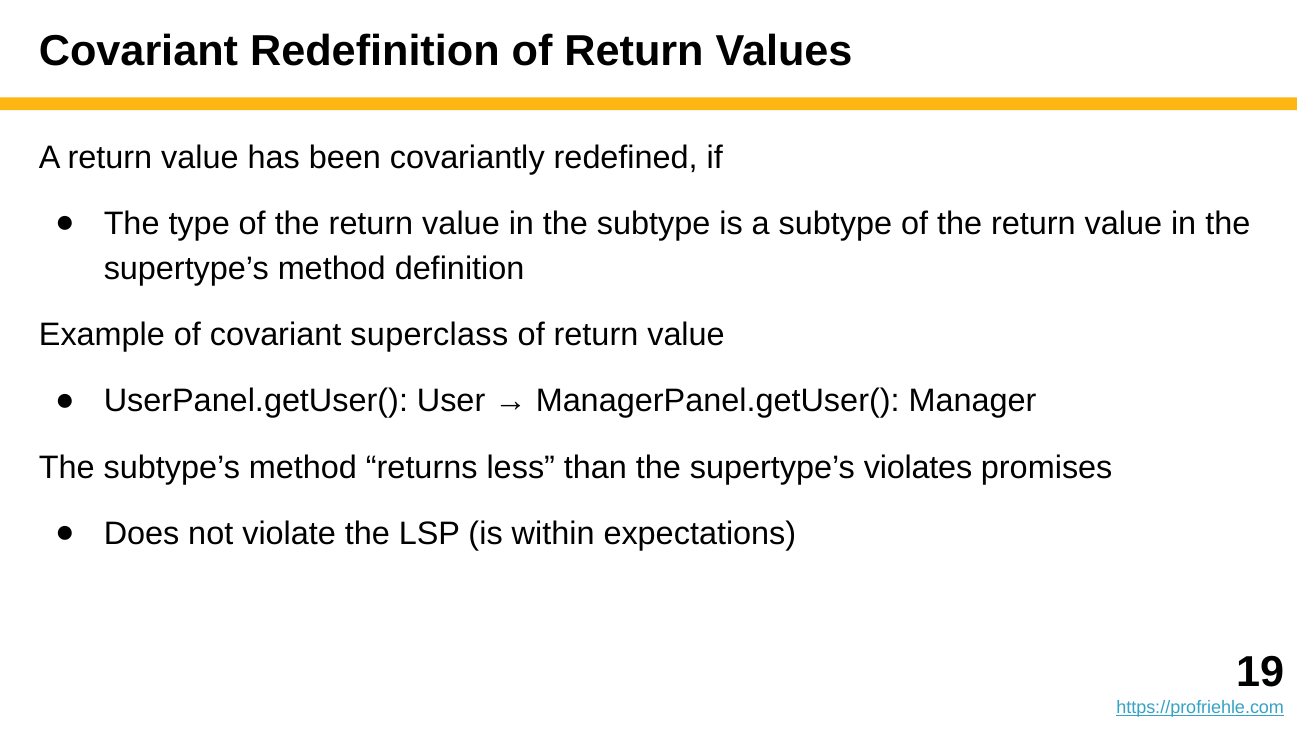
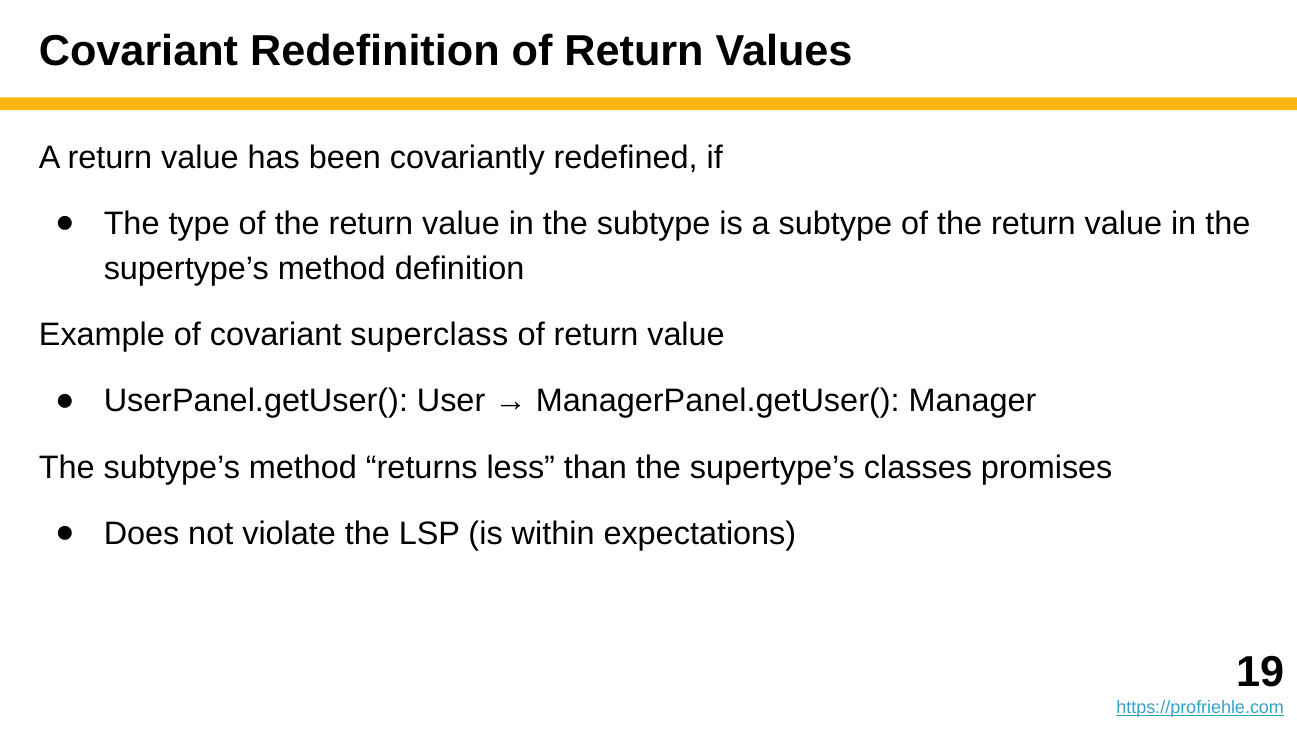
violates: violates -> classes
